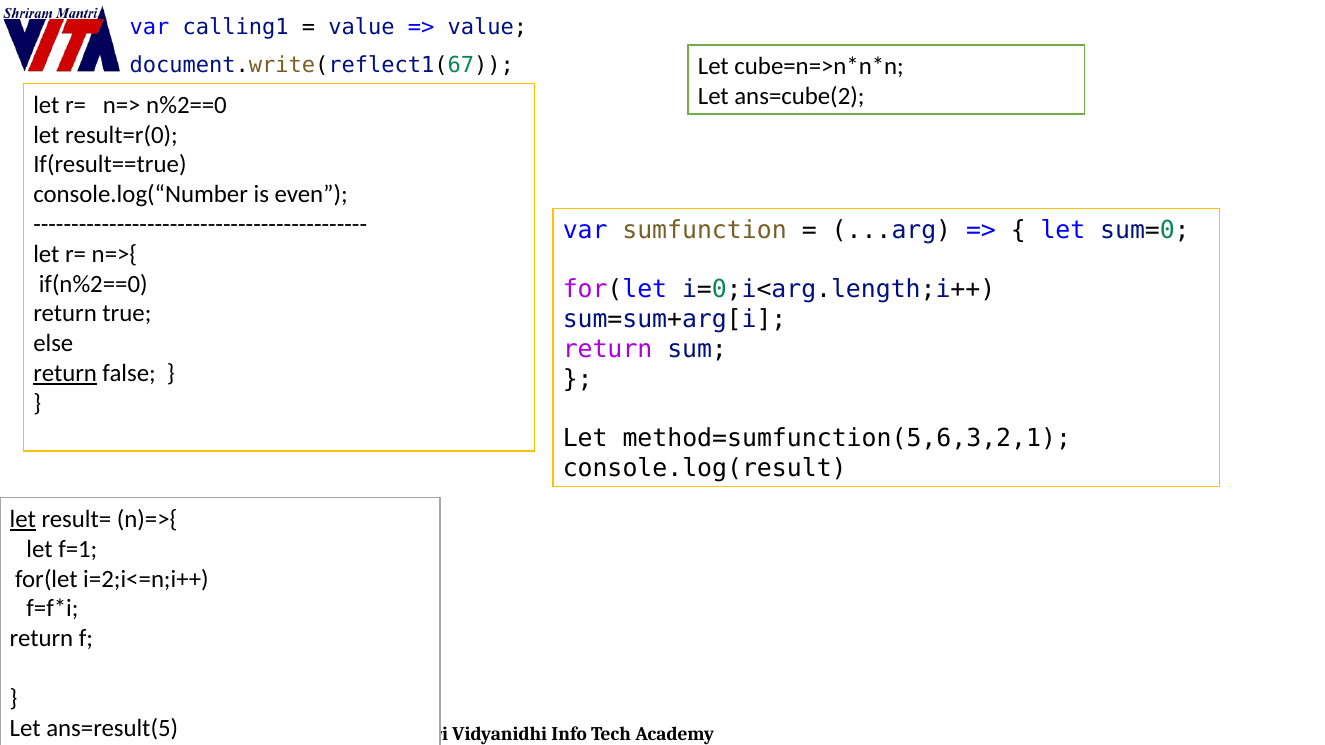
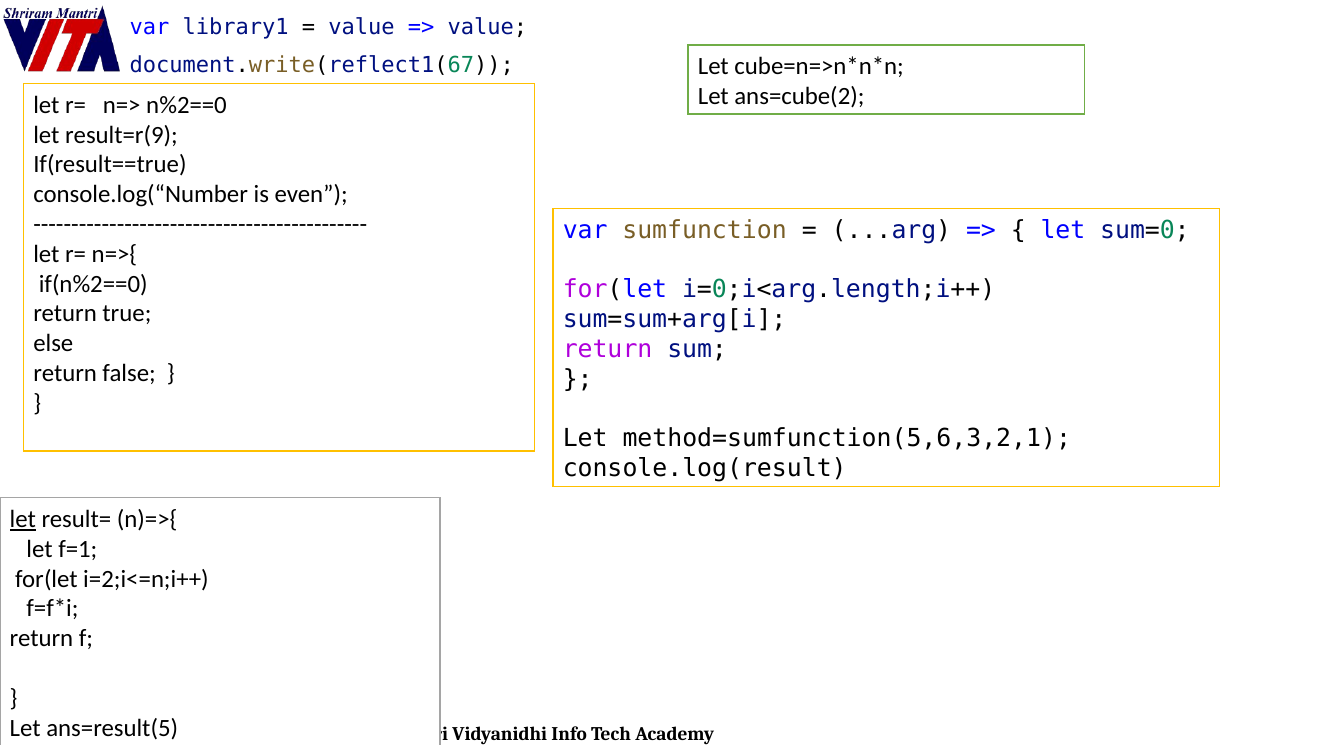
calling1: calling1 -> library1
result=r(0: result=r(0 -> result=r(9
return at (65, 373) underline: present -> none
